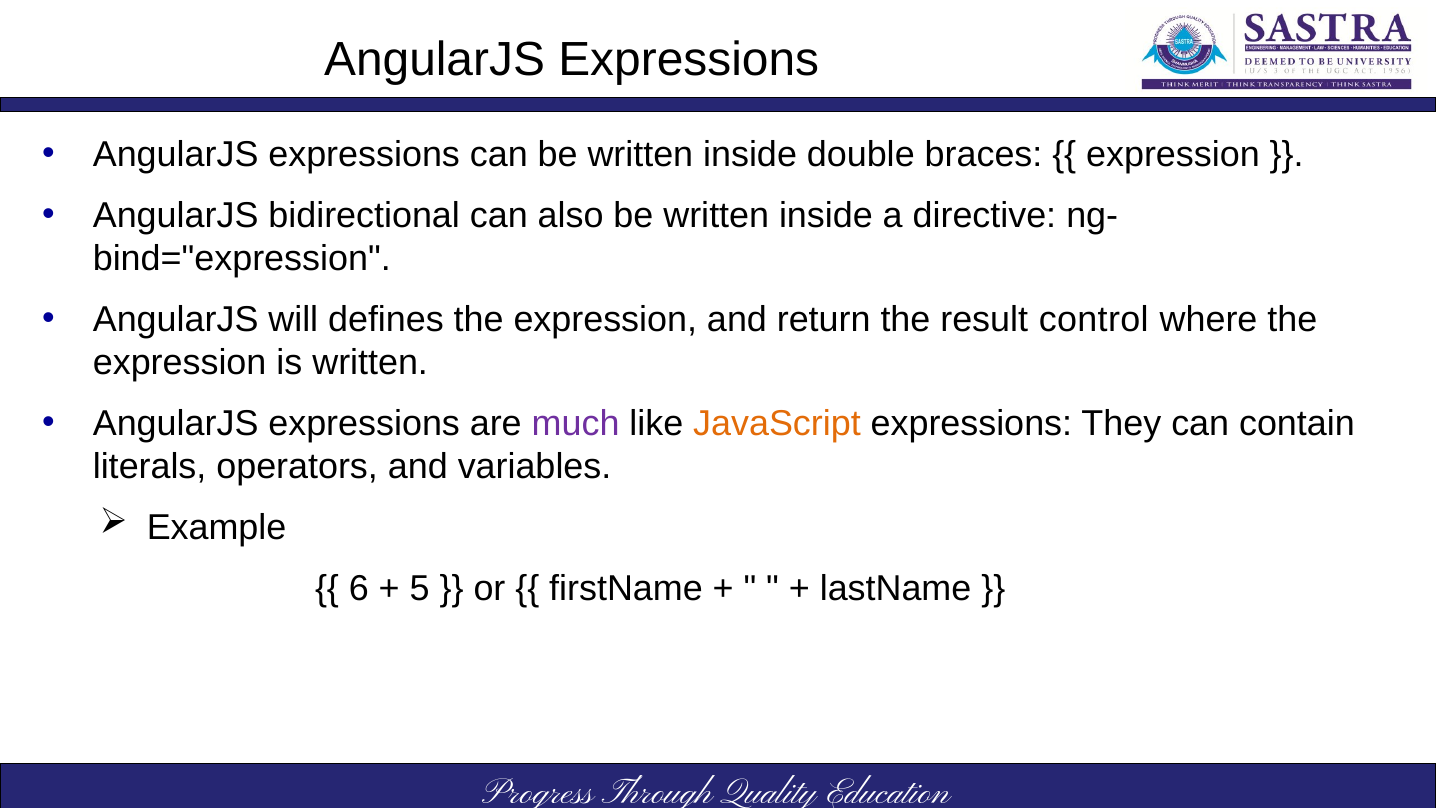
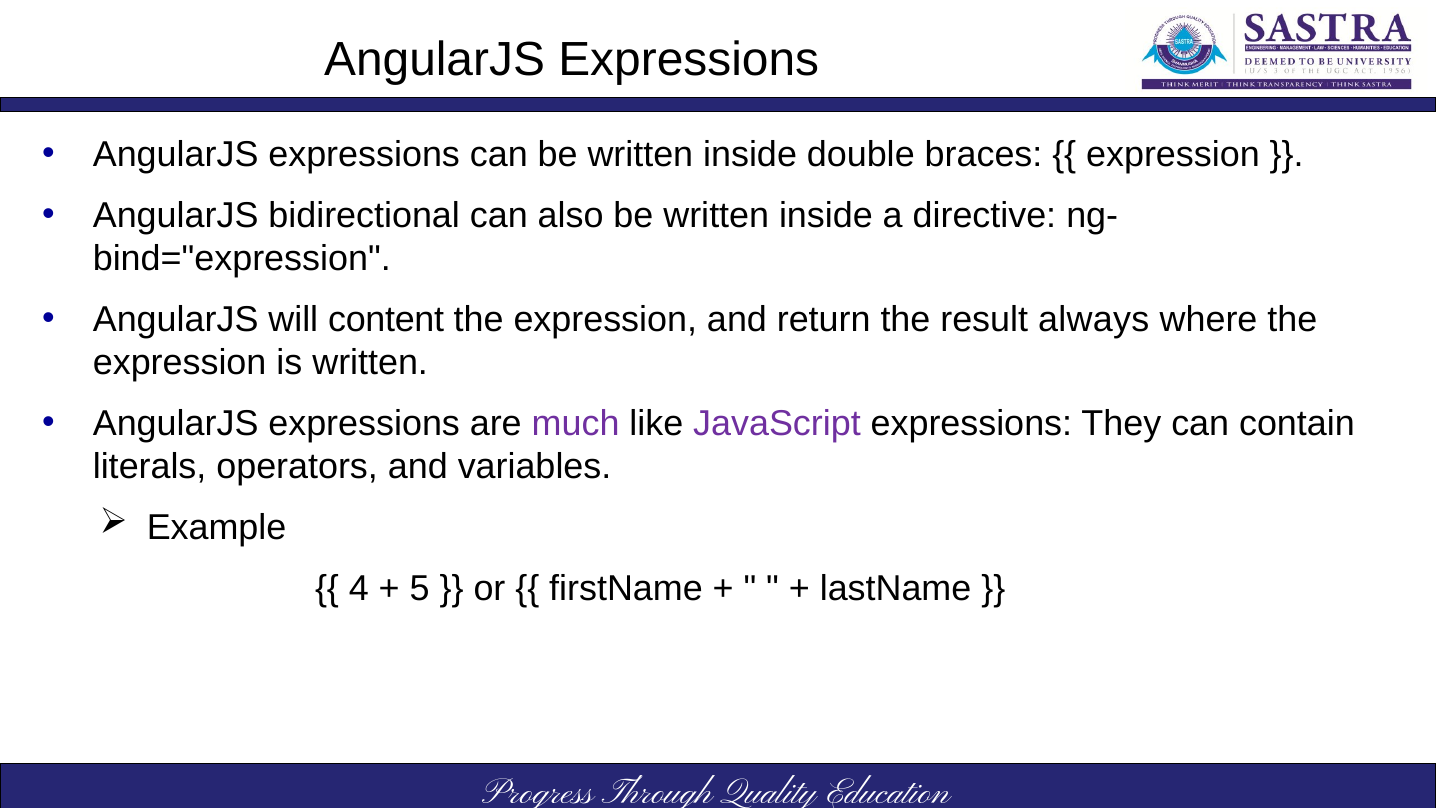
defines: defines -> content
control: control -> always
JavaScript colour: orange -> purple
6: 6 -> 4
